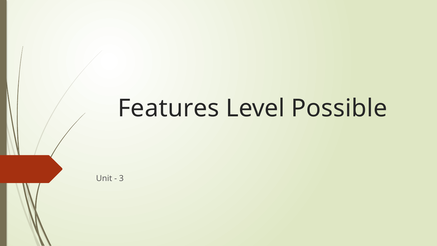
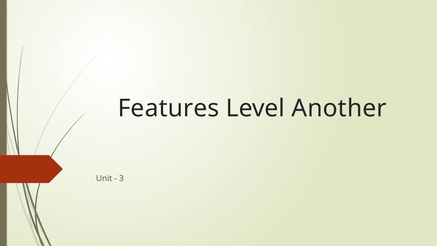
Possible: Possible -> Another
